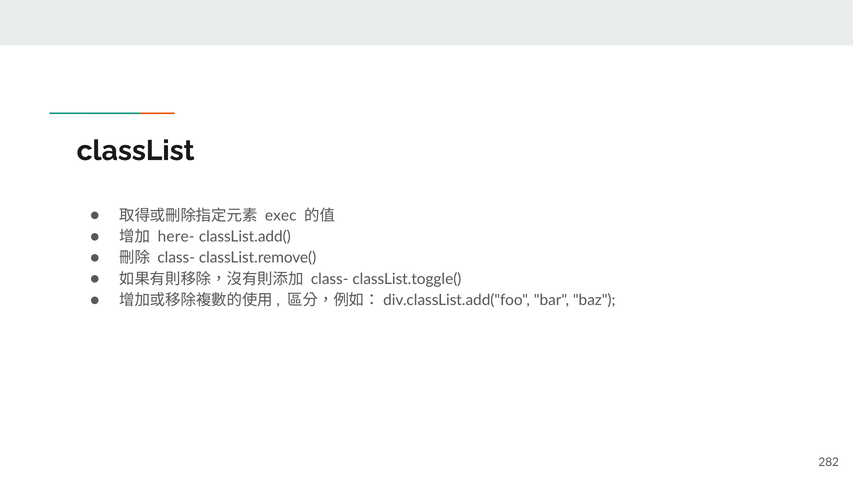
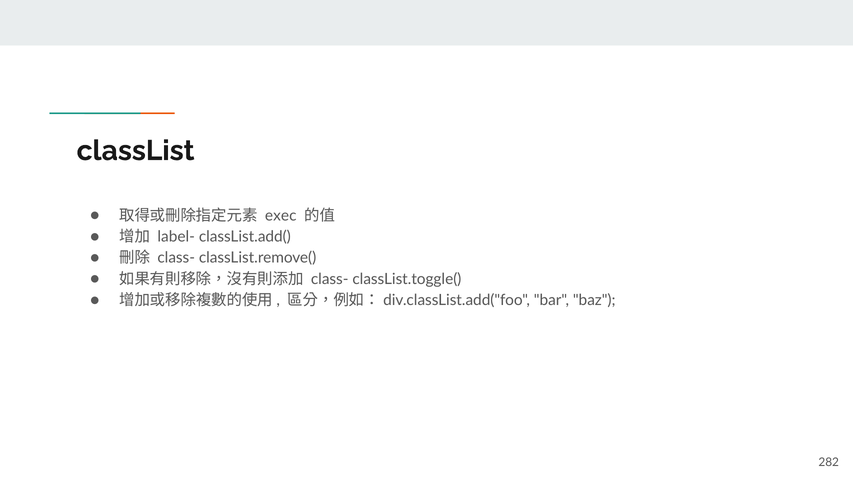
here-: here- -> label-
